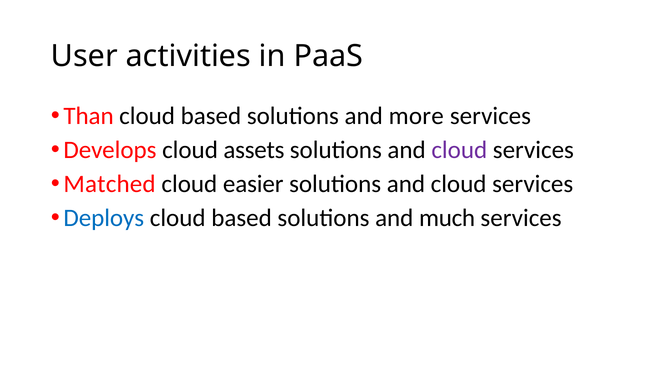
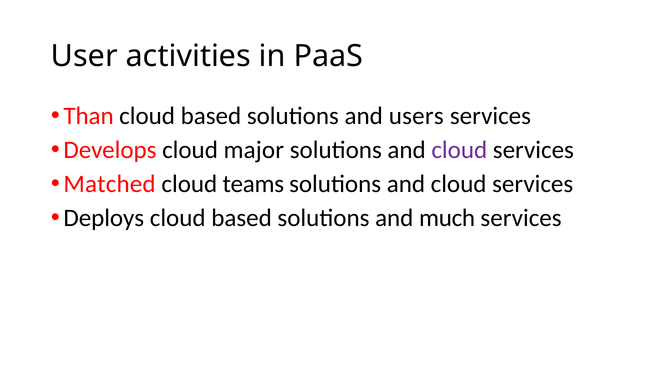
more: more -> users
assets: assets -> major
easier: easier -> teams
Deploys colour: blue -> black
